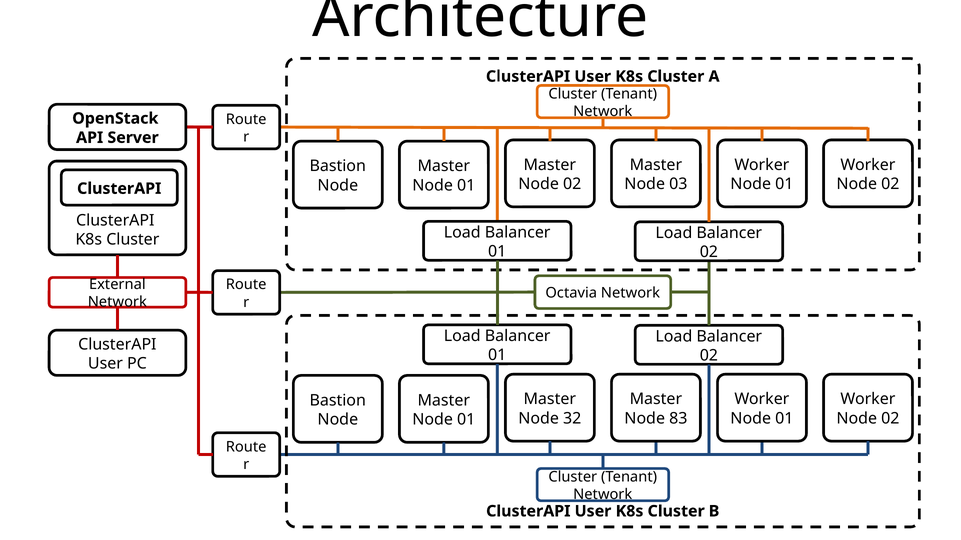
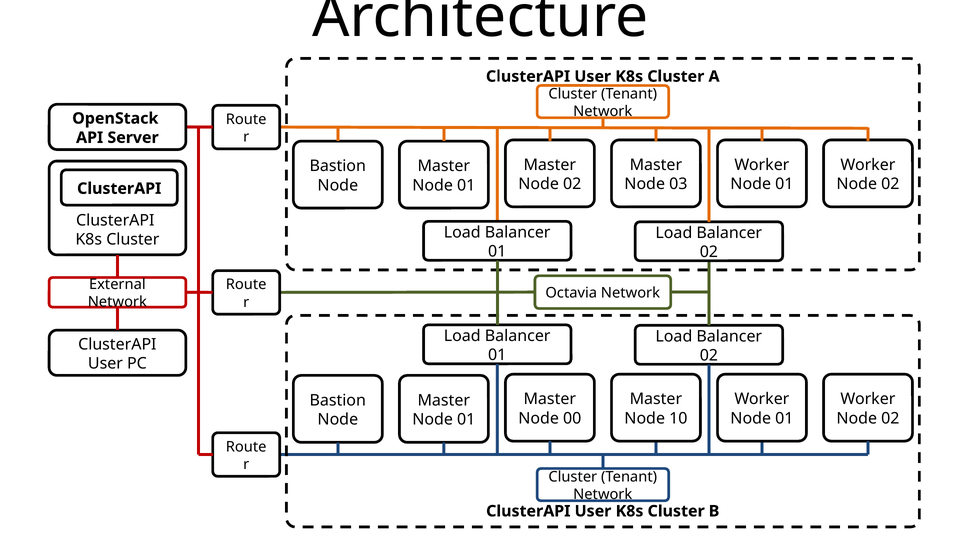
32: 32 -> 00
83: 83 -> 10
